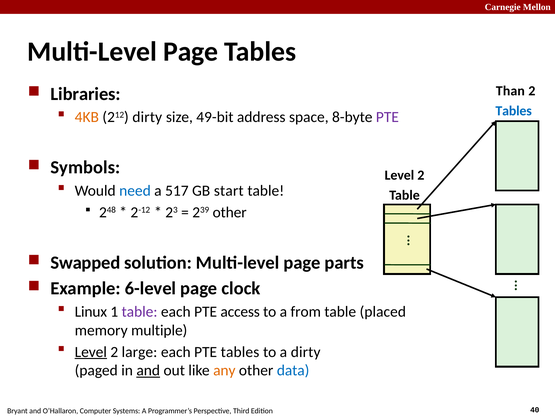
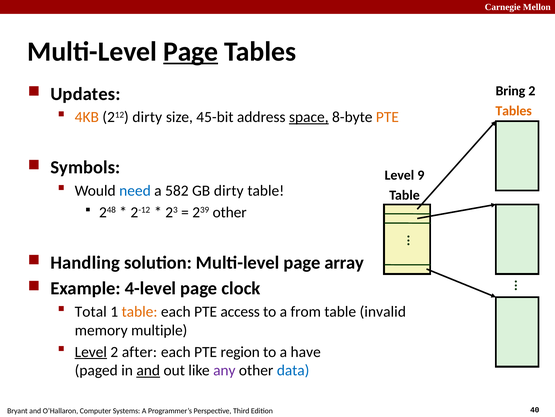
Page at (191, 51) underline: none -> present
Than: Than -> Bring
Libraries: Libraries -> Updates
Tables at (514, 111) colour: blue -> orange
49-bit: 49-bit -> 45-bit
space underline: none -> present
PTE at (387, 117) colour: purple -> orange
2 at (421, 175): 2 -> 9
517: 517 -> 582
GB start: start -> dirty
Swapped: Swapped -> Handling
parts: parts -> array
6-level: 6-level -> 4-level
Linux: Linux -> Total
table at (140, 311) colour: purple -> orange
placed: placed -> invalid
large: large -> after
PTE tables: tables -> region
a dirty: dirty -> have
any colour: orange -> purple
